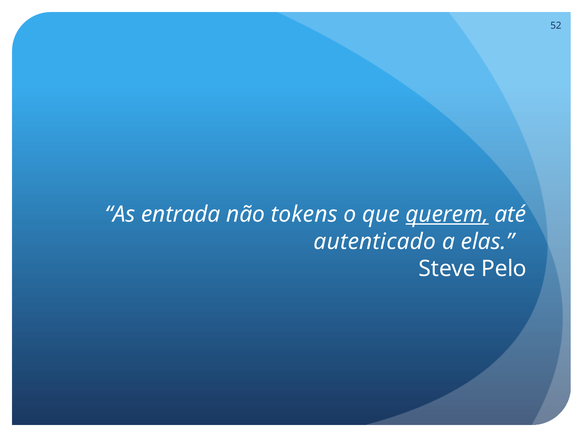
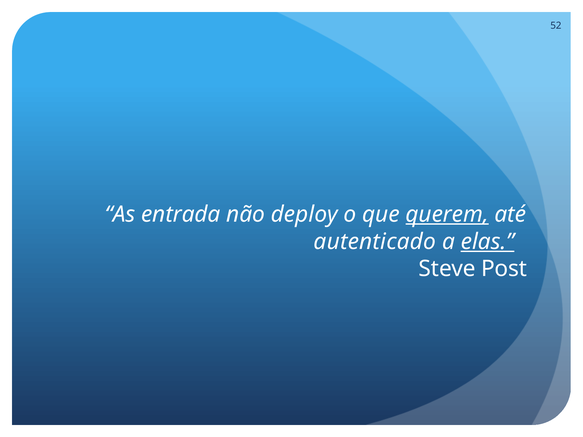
tokens: tokens -> deploy
elas underline: none -> present
Pelo: Pelo -> Post
